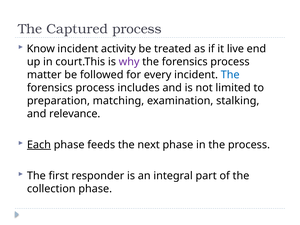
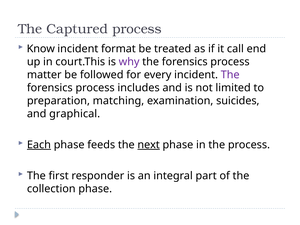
activity: activity -> format
live: live -> call
The at (230, 75) colour: blue -> purple
stalking: stalking -> suicides
relevance: relevance -> graphical
next underline: none -> present
